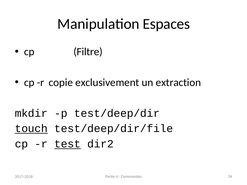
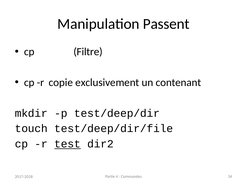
Espaces: Espaces -> Passent
extraction: extraction -> contenant
touch underline: present -> none
